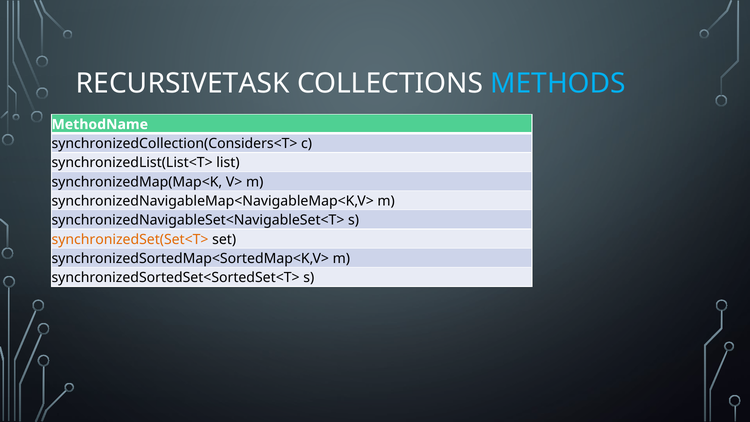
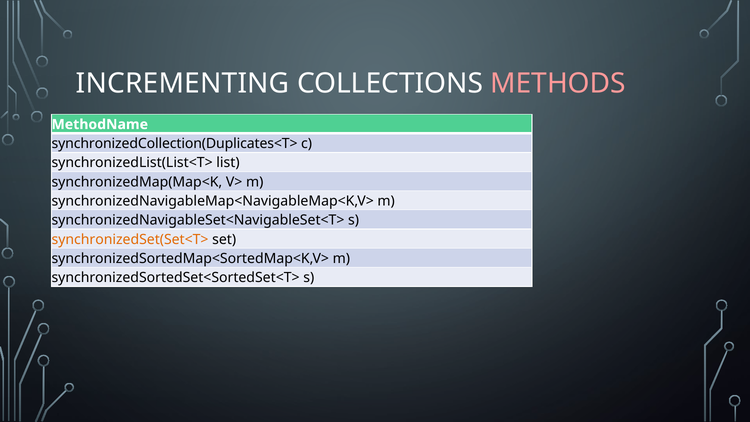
RECURSIVETASK: RECURSIVETASK -> INCREMENTING
METHODS colour: light blue -> pink
synchronizedCollection(Considers<T>: synchronizedCollection(Considers<T> -> synchronizedCollection(Duplicates<T>
